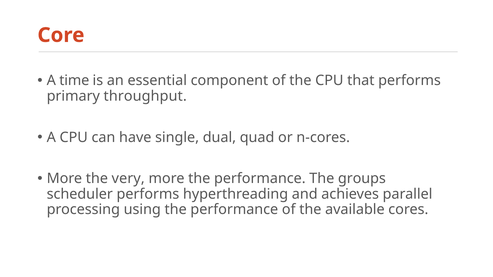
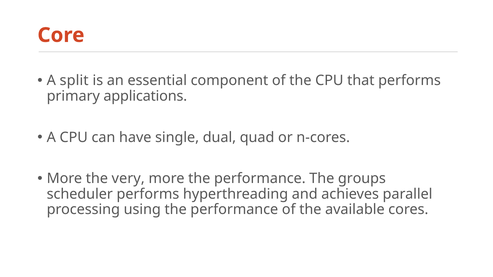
time: time -> split
throughput: throughput -> applications
